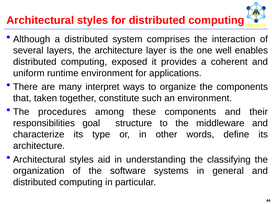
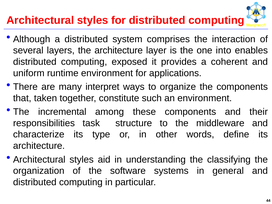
well: well -> into
procedures: procedures -> incremental
goal: goal -> task
